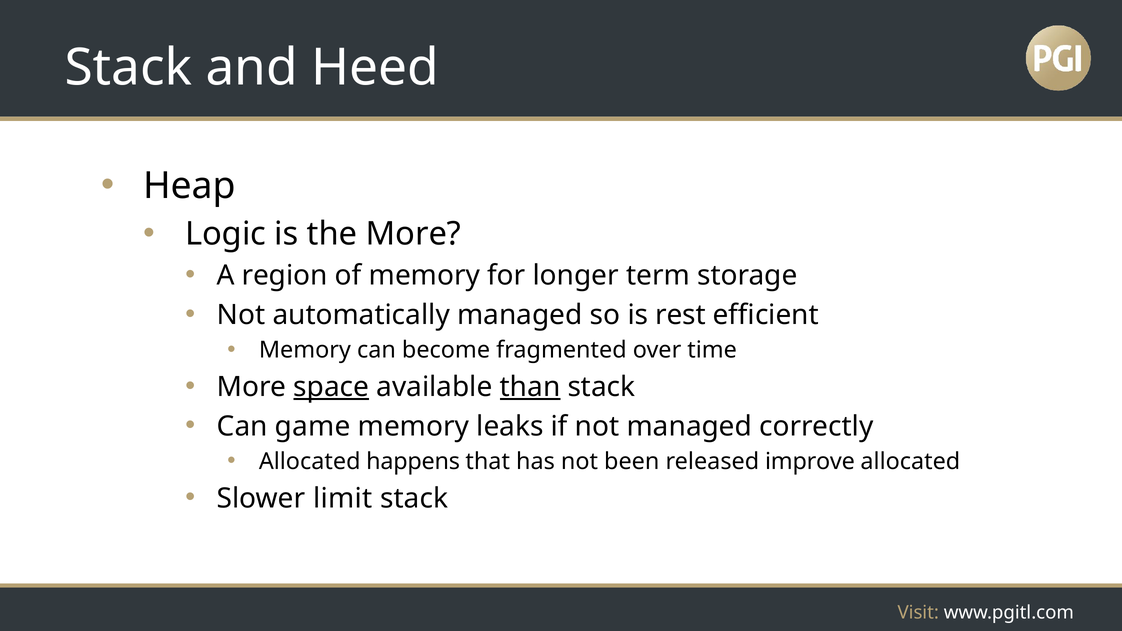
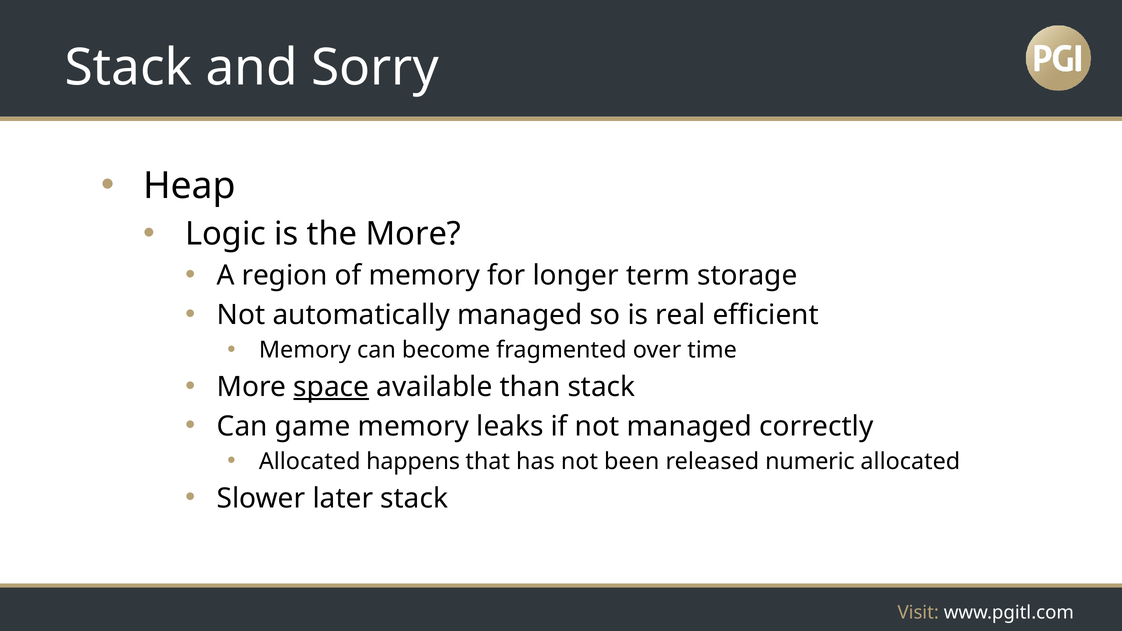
Heed: Heed -> Sorry
rest: rest -> real
than underline: present -> none
improve: improve -> numeric
limit: limit -> later
